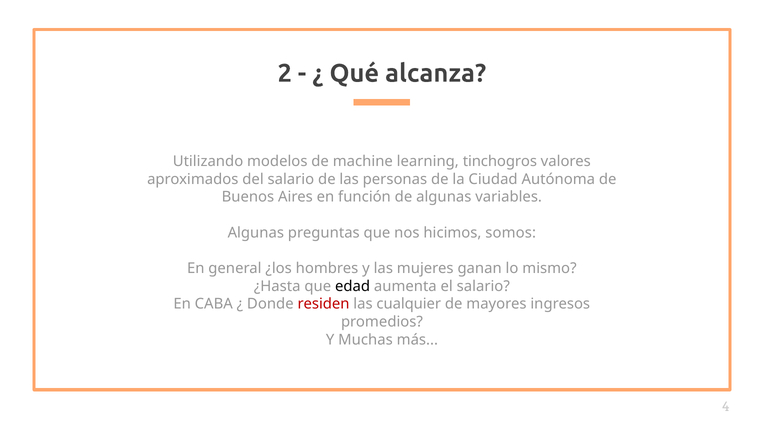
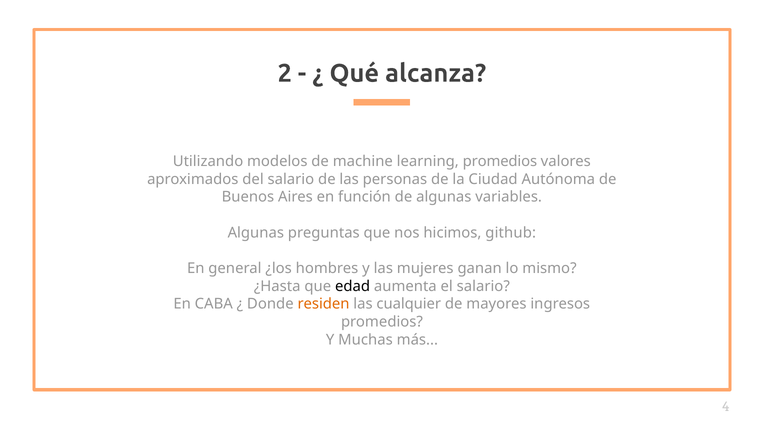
learning tinchogros: tinchogros -> promedios
somos: somos -> github
residen colour: red -> orange
